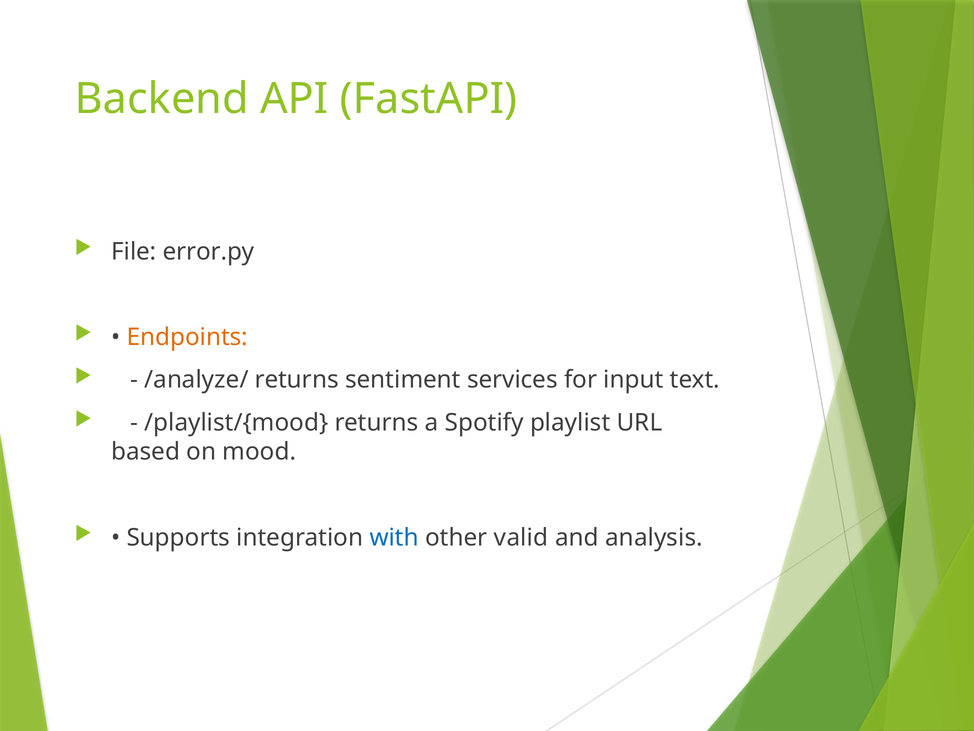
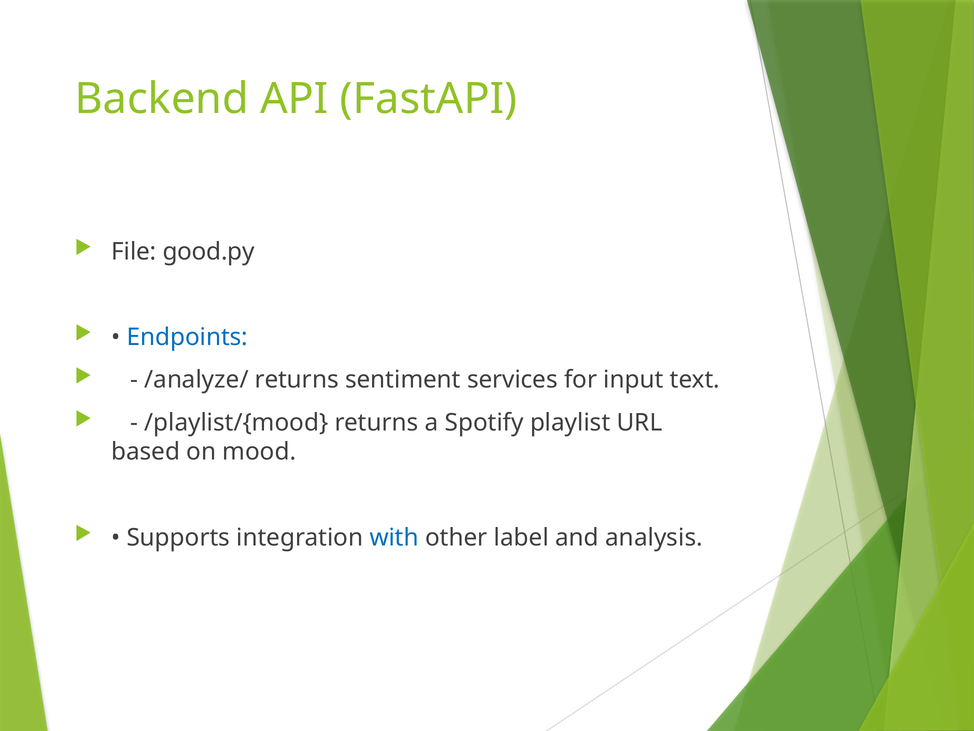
error.py: error.py -> good.py
Endpoints colour: orange -> blue
valid: valid -> label
